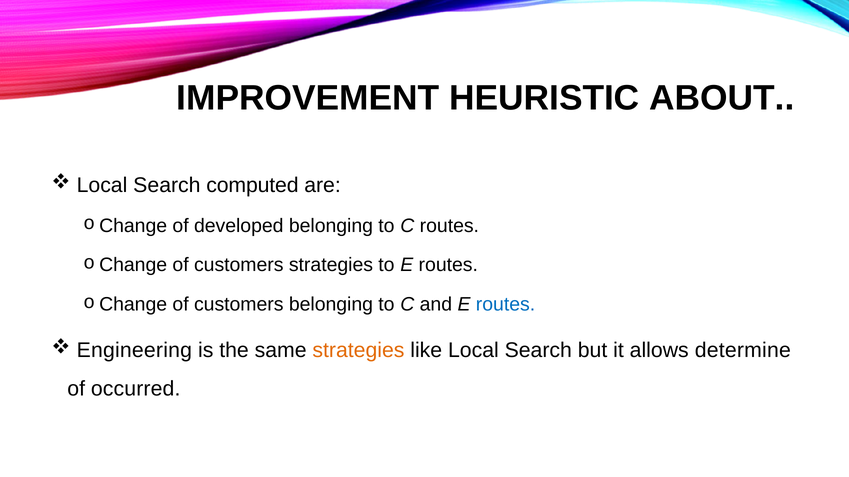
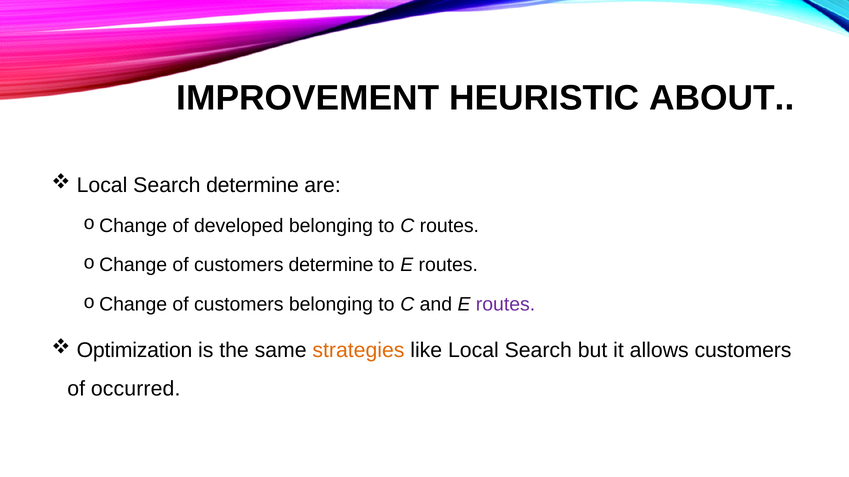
Search computed: computed -> determine
customers strategies: strategies -> determine
routes at (505, 305) colour: blue -> purple
Engineering: Engineering -> Optimization
allows determine: determine -> customers
